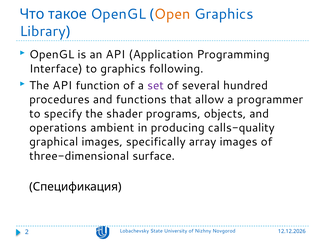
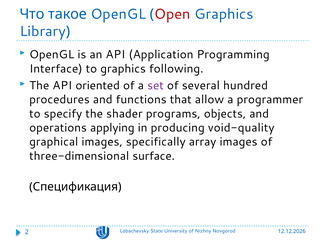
Open colour: orange -> red
function: function -> oriented
ambient: ambient -> applying
calls-quality: calls-quality -> void-quality
